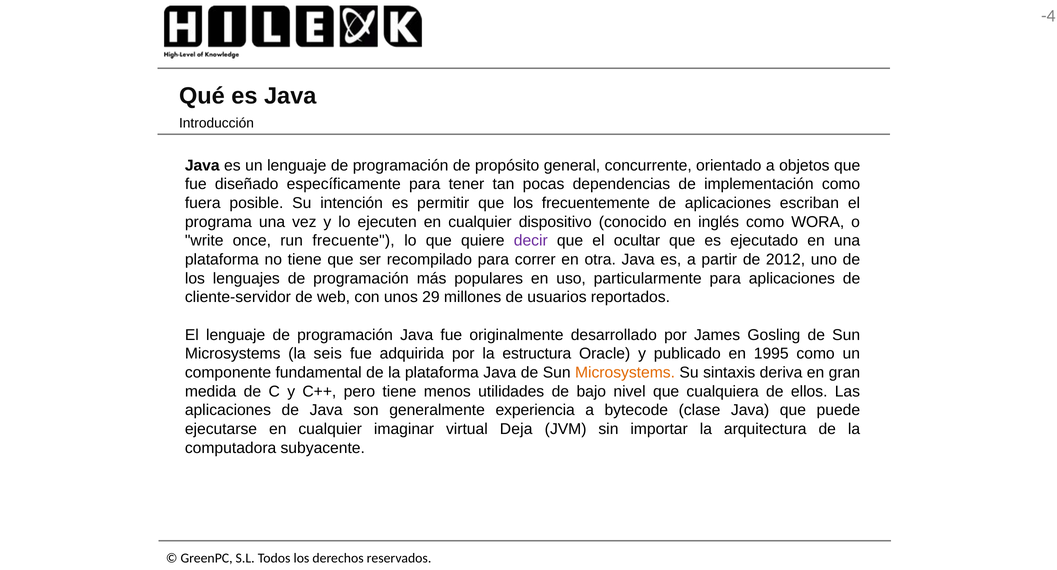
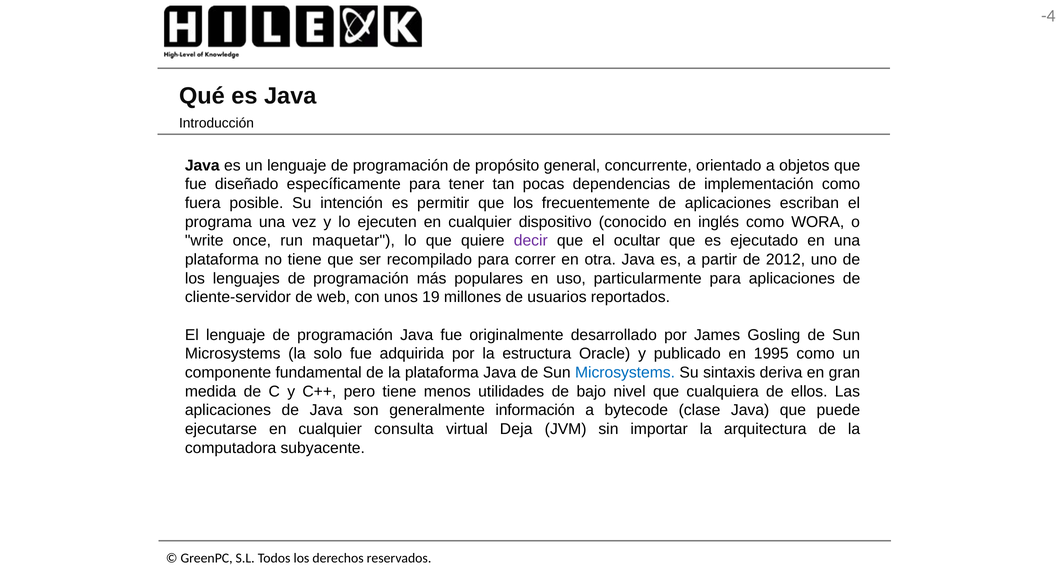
frecuente: frecuente -> maquetar
29: 29 -> 19
seis: seis -> solo
Microsystems at (625, 373) colour: orange -> blue
experiencia: experiencia -> información
imaginar: imaginar -> consulta
